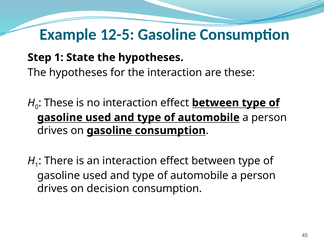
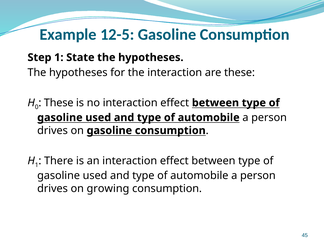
decision: decision -> growing
